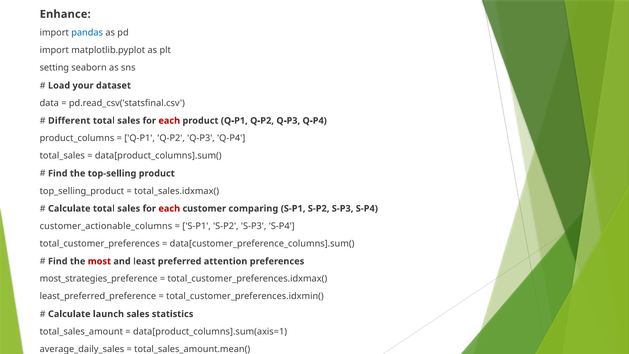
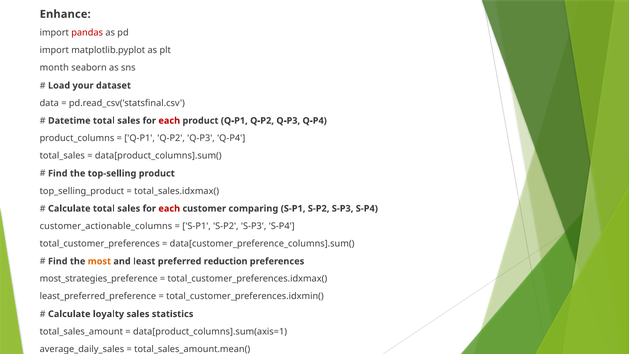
pandas colour: blue -> red
setting: setting -> month
Different: Different -> Datetime
most colour: red -> orange
attention: attention -> reduction
launch: launch -> loyalty
